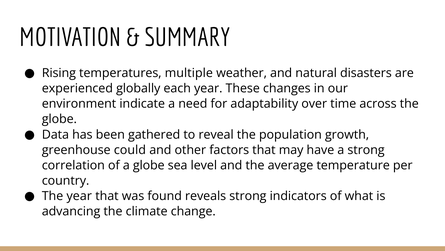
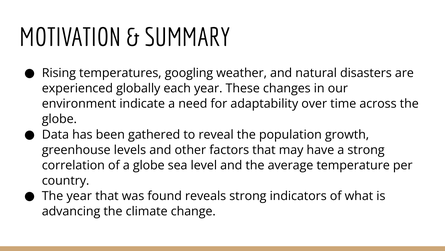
multiple: multiple -> googling
could: could -> levels
